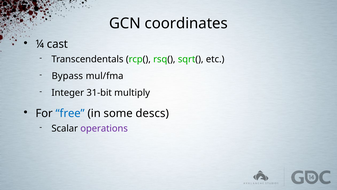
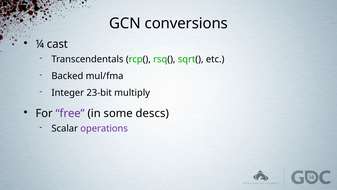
coordinates: coordinates -> conversions
Bypass: Bypass -> Backed
31-bit: 31-bit -> 23-bit
free colour: blue -> purple
